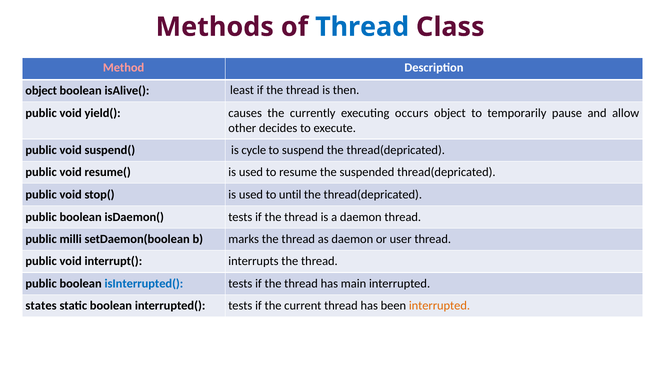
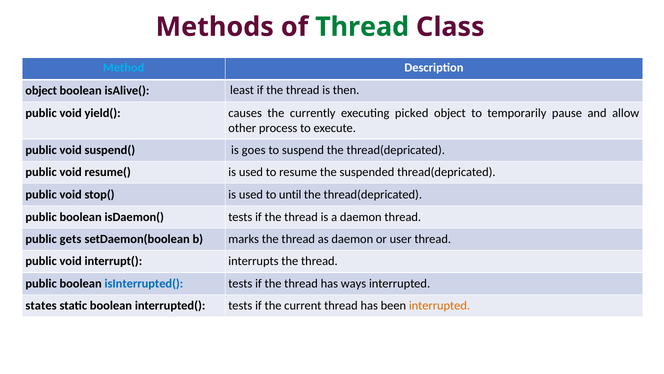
Thread at (362, 27) colour: blue -> green
Method colour: pink -> light blue
occurs: occurs -> picked
decides: decides -> process
cycle: cycle -> goes
milli: milli -> gets
main: main -> ways
